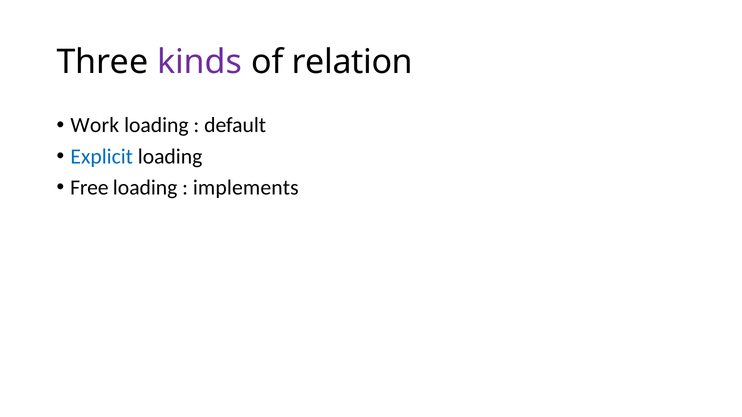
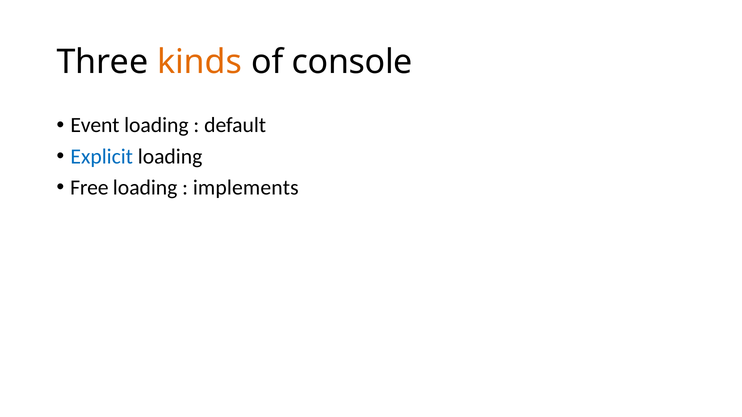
kinds colour: purple -> orange
relation: relation -> console
Work: Work -> Event
